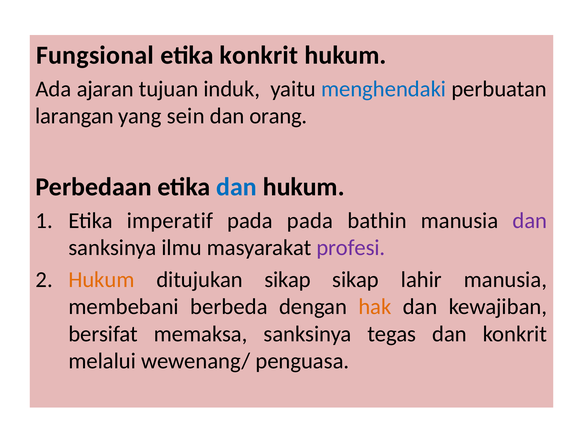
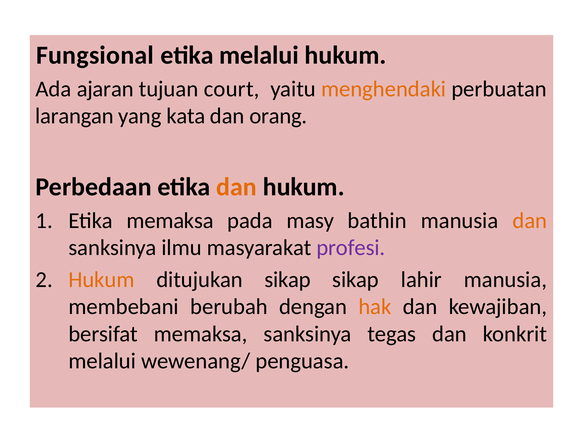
etika konkrit: konkrit -> melalui
induk: induk -> court
menghendaki colour: blue -> orange
sein: sein -> kata
dan at (237, 187) colour: blue -> orange
Etika imperatif: imperatif -> memaksa
pada pada: pada -> masy
dan at (530, 220) colour: purple -> orange
berbeda: berbeda -> berubah
